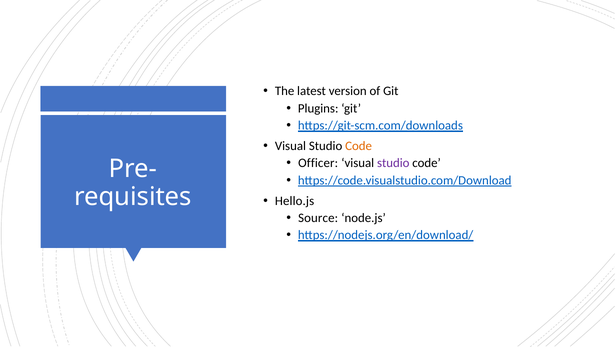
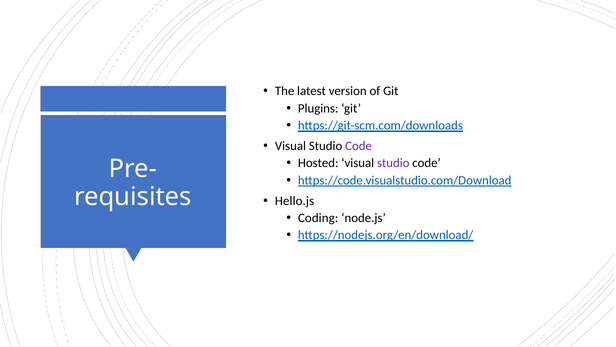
Code at (359, 146) colour: orange -> purple
Officer: Officer -> Hosted
Source: Source -> Coding
